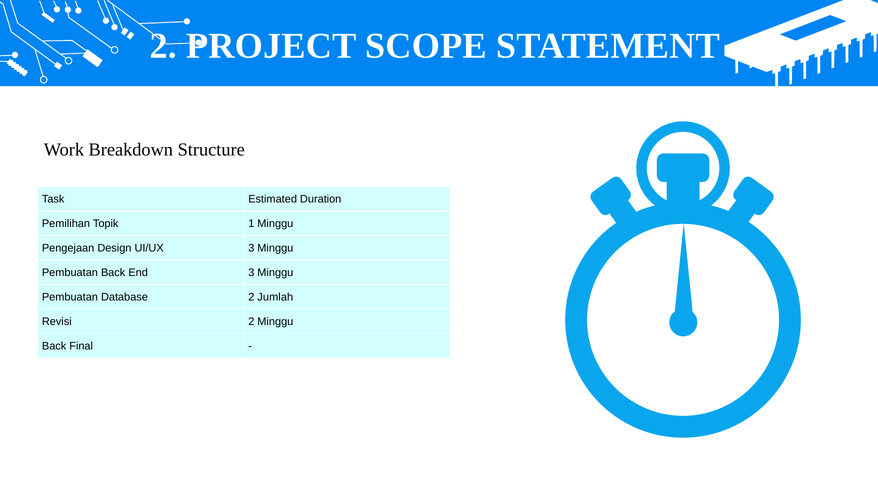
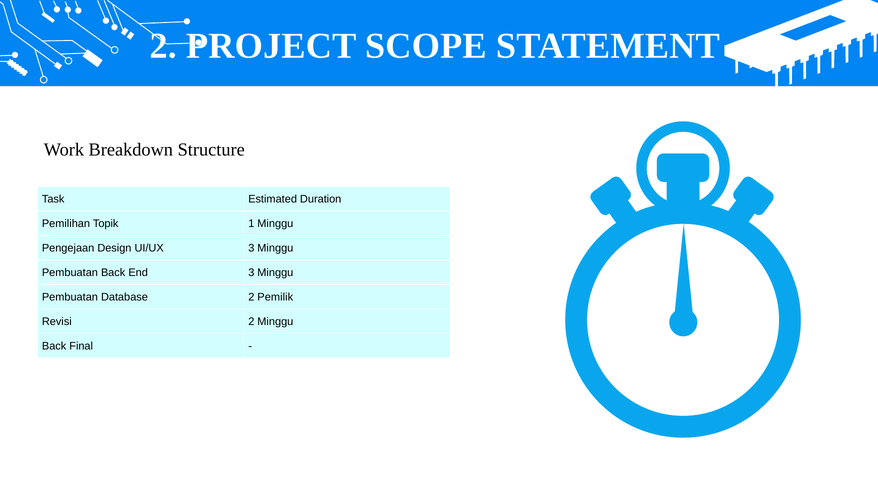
Jumlah: Jumlah -> Pemilik
